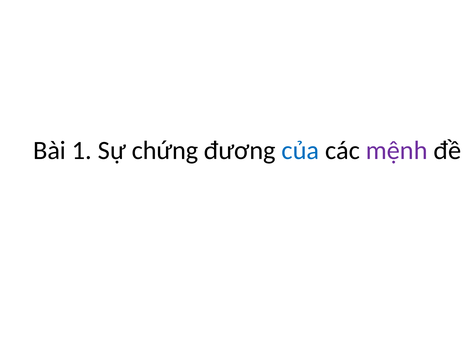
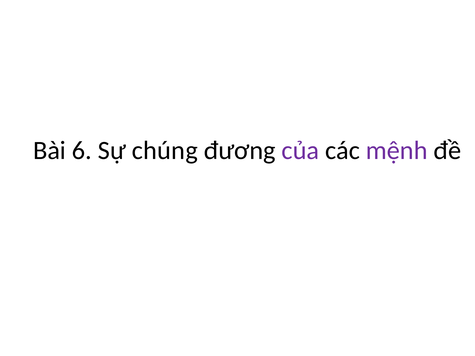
1: 1 -> 6
chứng: chứng -> chúng
của colour: blue -> purple
